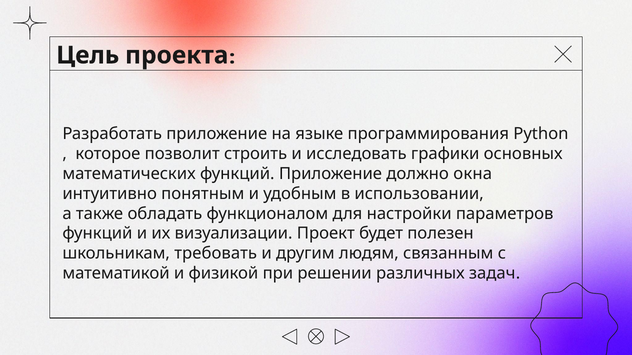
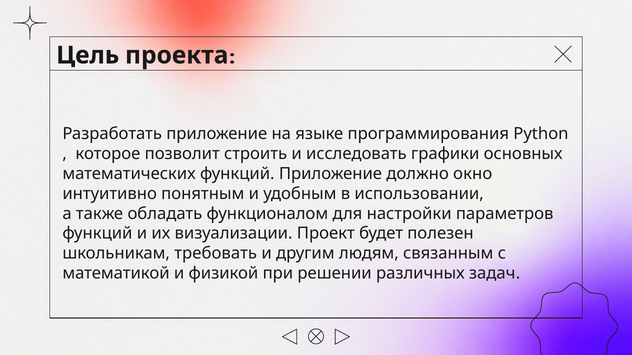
окна: окна -> окно
